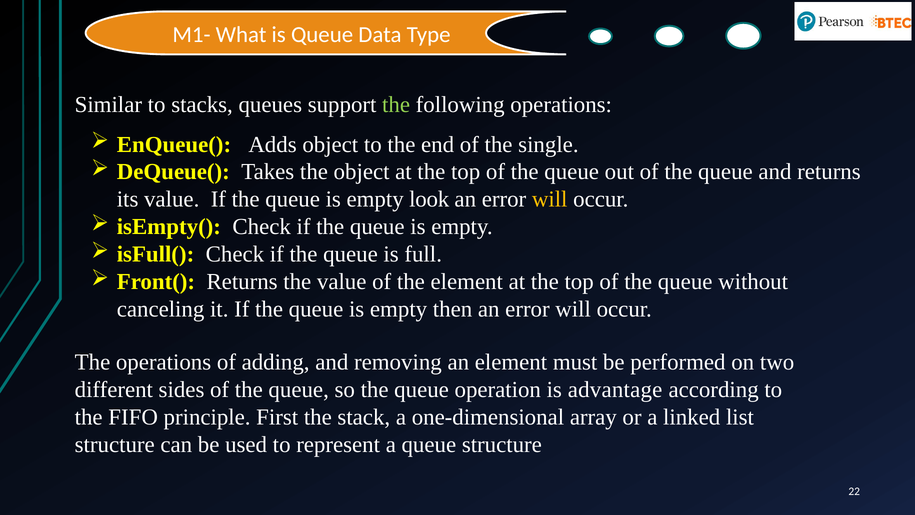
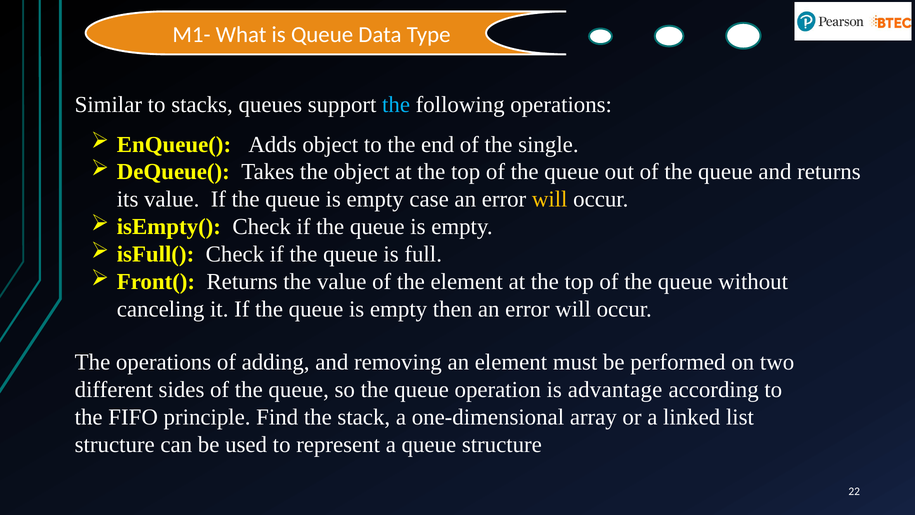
the at (396, 104) colour: light green -> light blue
look: look -> case
First: First -> Find
